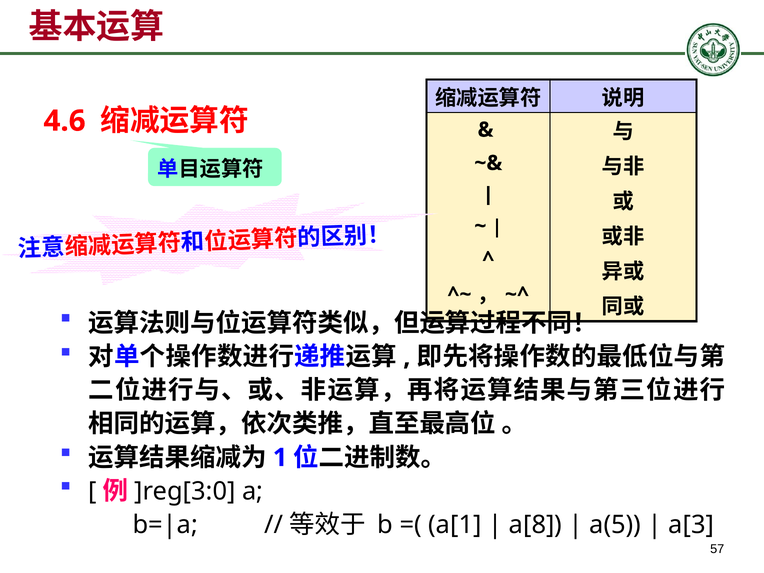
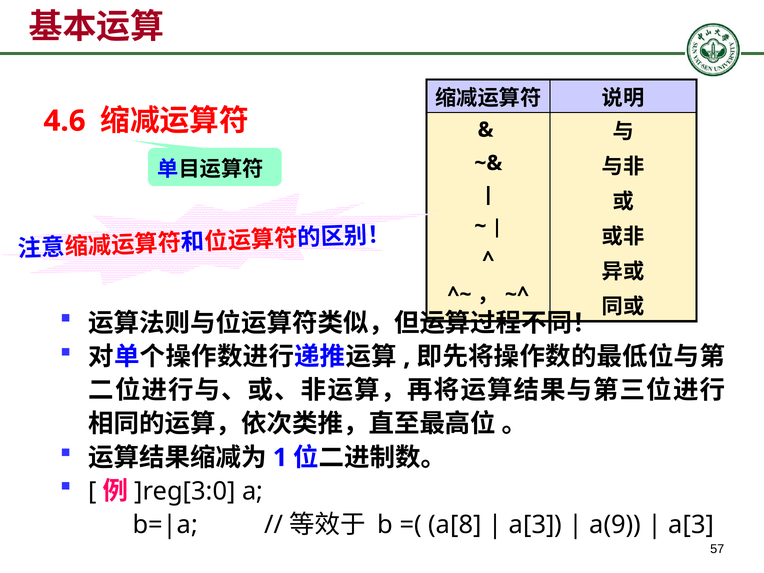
a[1: a[1 -> a[8
a[8 at (535, 525): a[8 -> a[3
a(5: a(5 -> a(9
